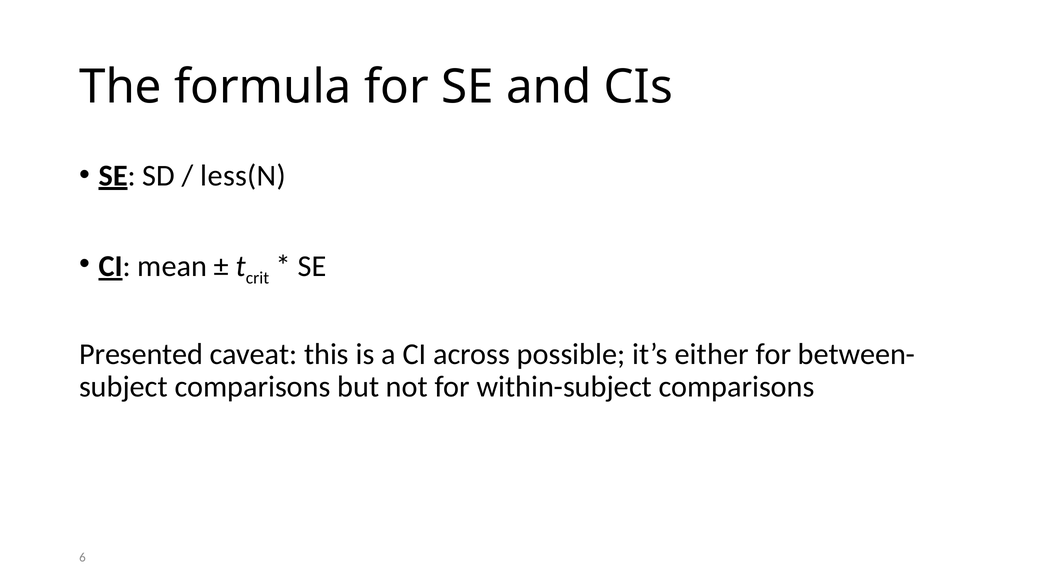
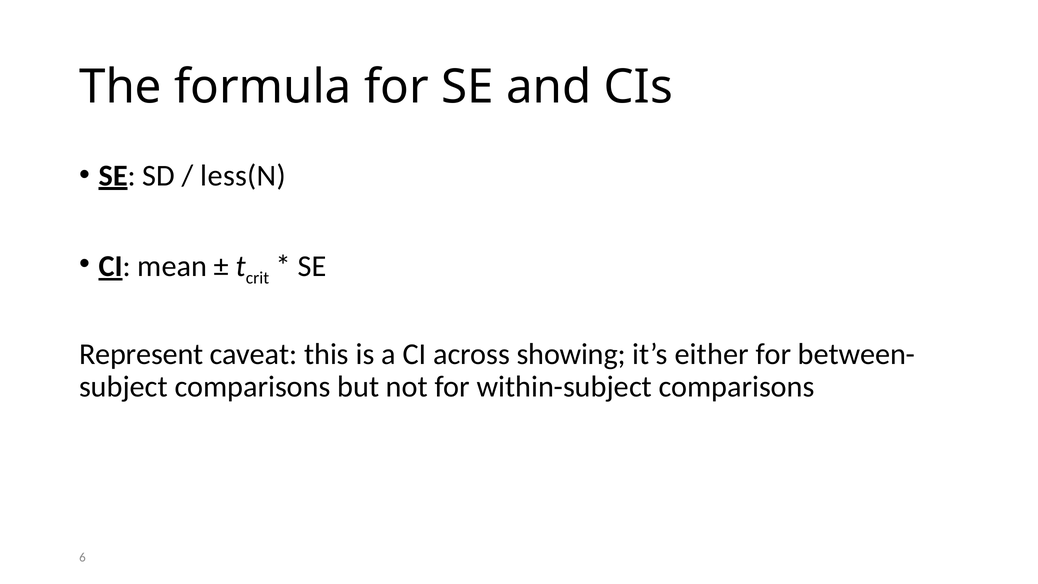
Presented: Presented -> Represent
possible: possible -> showing
